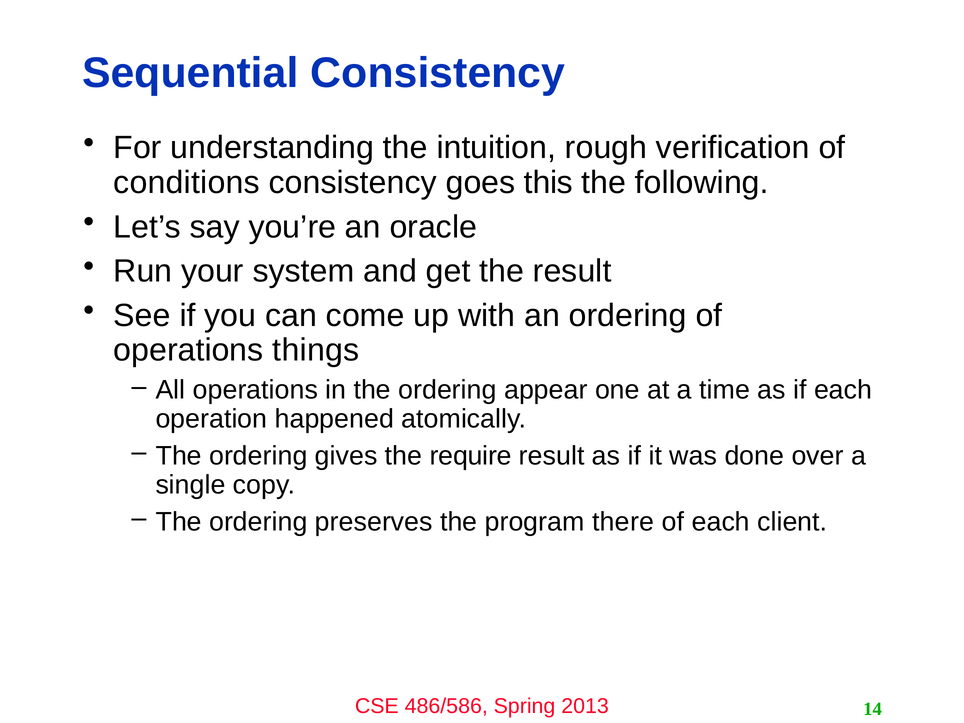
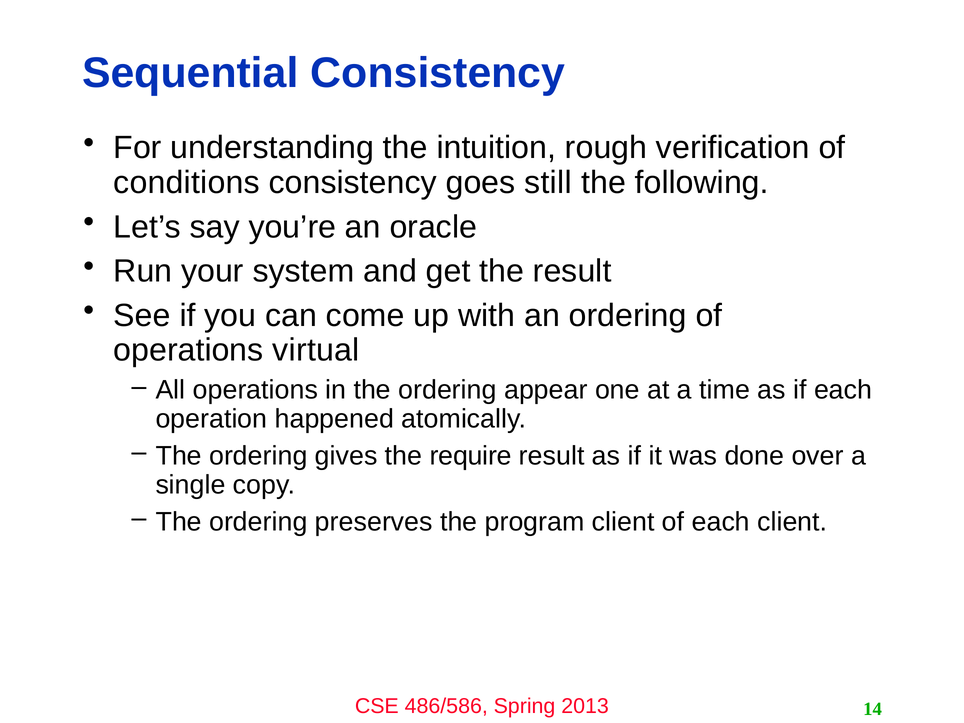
this: this -> still
things: things -> virtual
program there: there -> client
